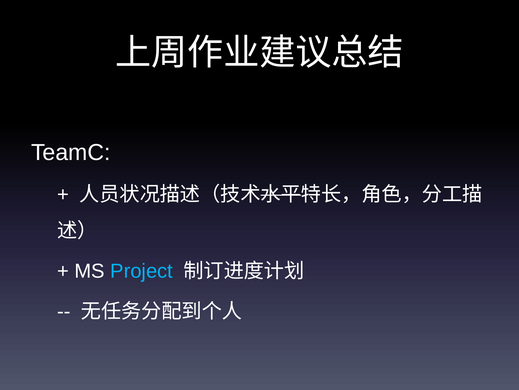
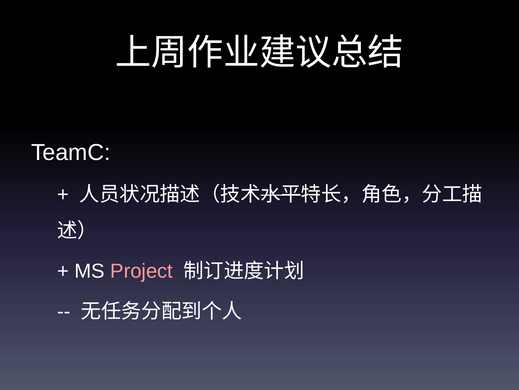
Project colour: light blue -> pink
